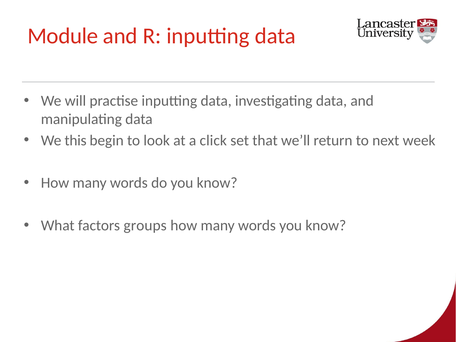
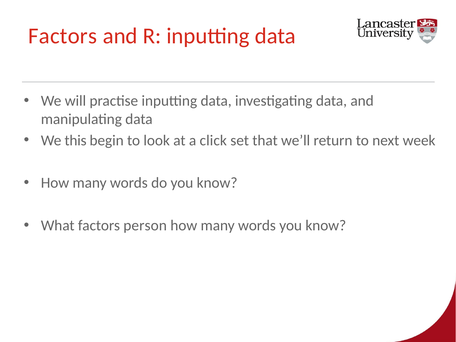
Module at (63, 36): Module -> Factors
groups: groups -> person
